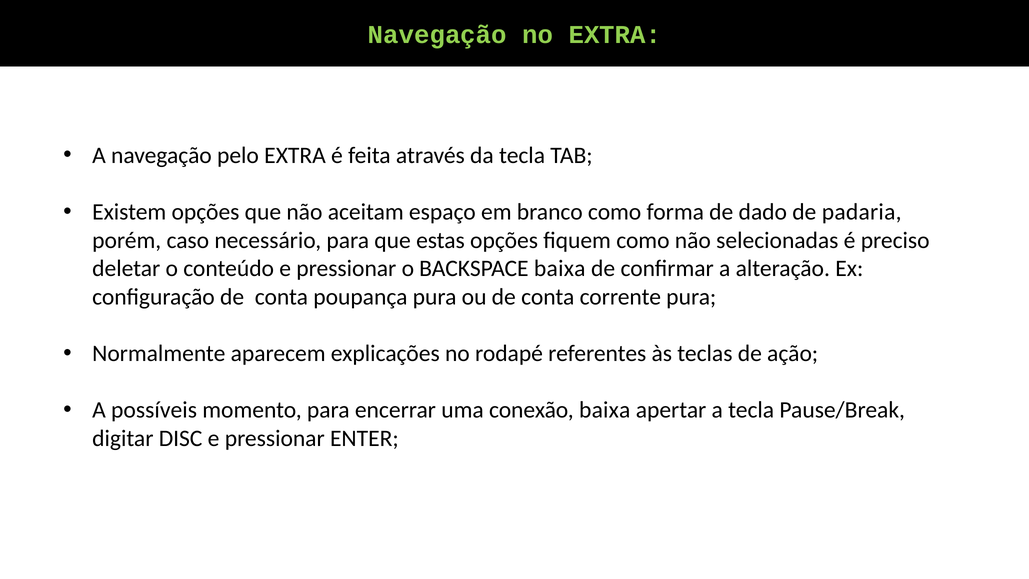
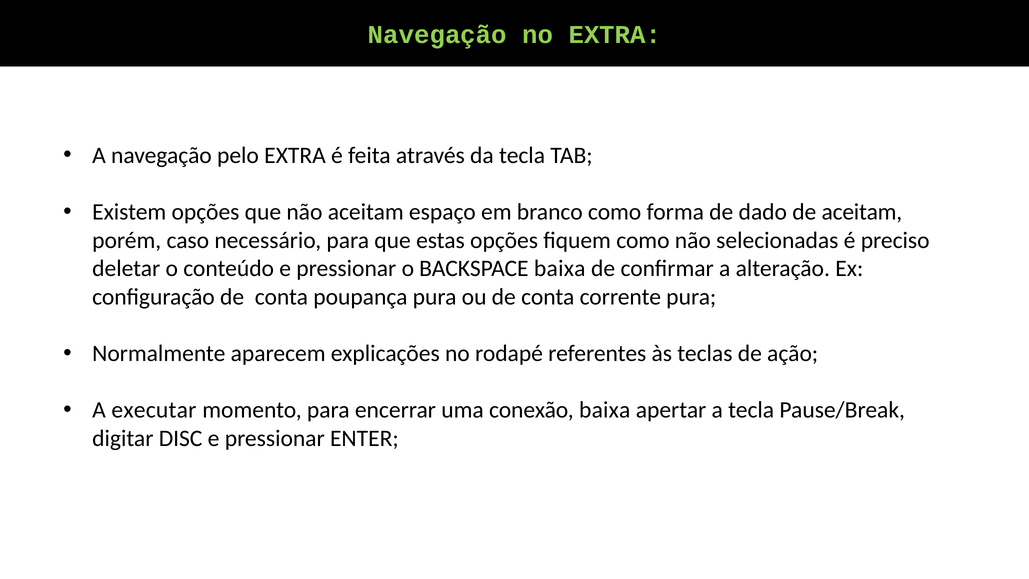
de padaria: padaria -> aceitam
possíveis: possíveis -> executar
